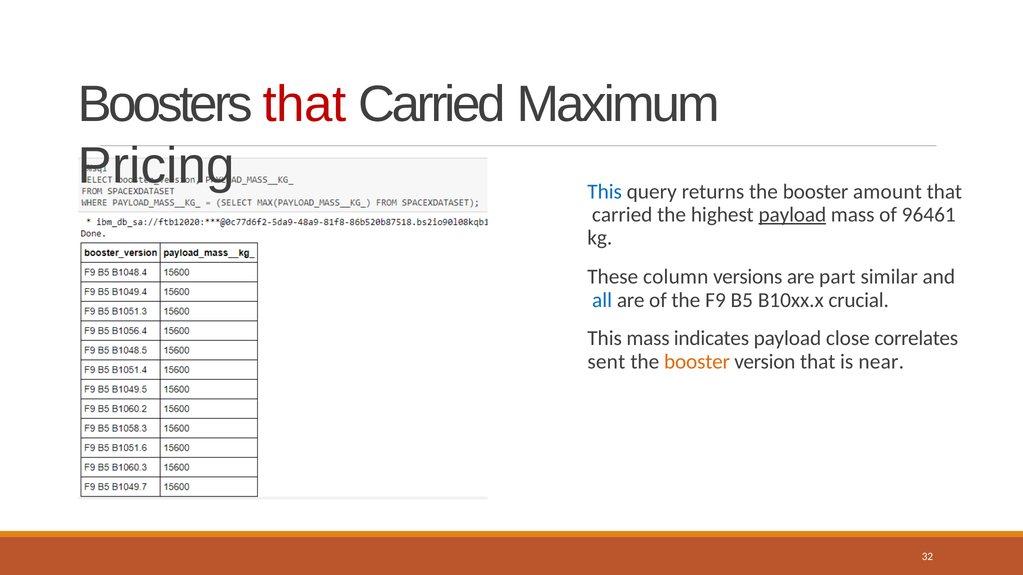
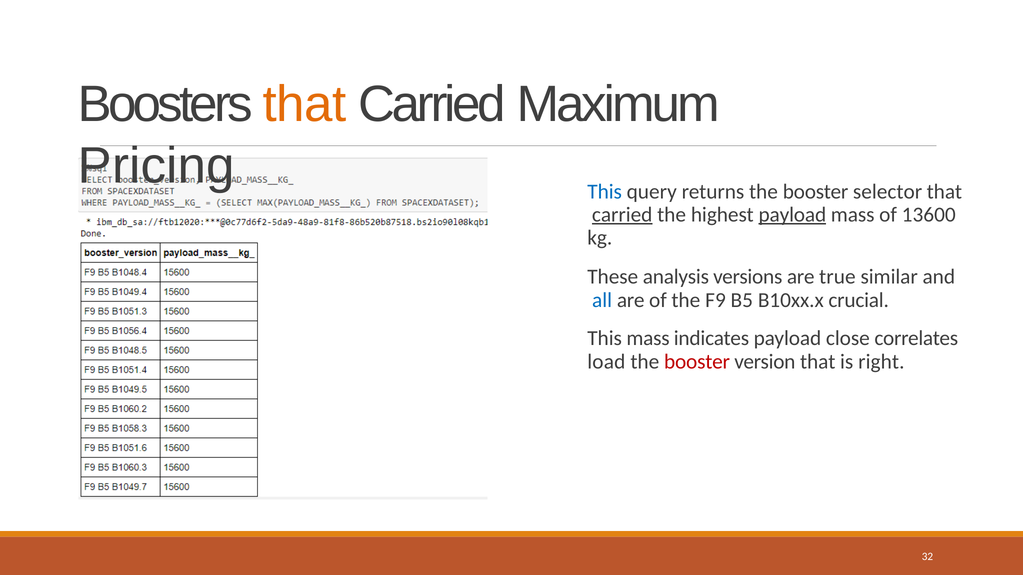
that at (304, 104) colour: red -> orange
amount: amount -> selector
carried at (622, 215) underline: none -> present
96461: 96461 -> 13600
column: column -> analysis
part: part -> true
sent: sent -> load
booster at (697, 362) colour: orange -> red
near: near -> right
